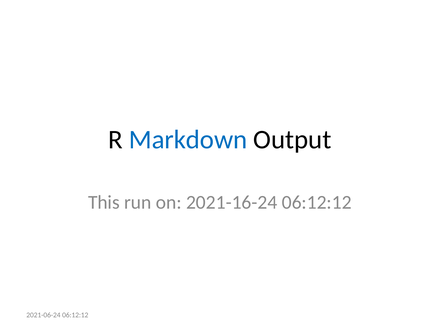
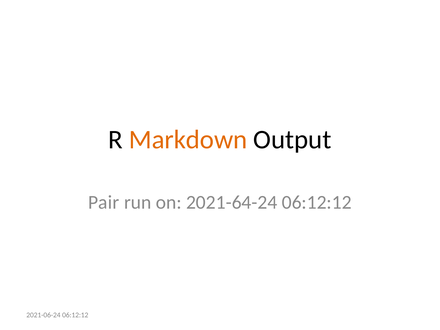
Markdown colour: blue -> orange
This: This -> Pair
2021-16-24: 2021-16-24 -> 2021-64-24
